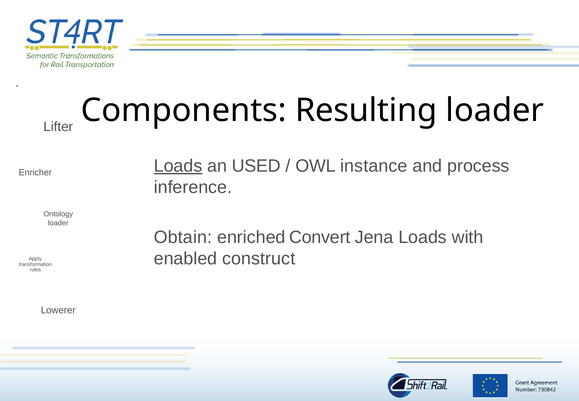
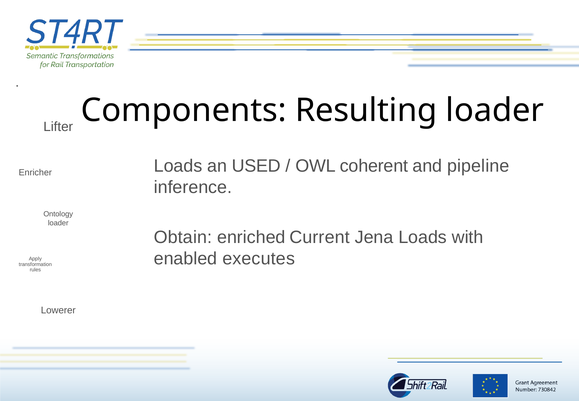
Loads at (178, 166) underline: present -> none
instance: instance -> coherent
process: process -> pipeline
Convert: Convert -> Current
construct: construct -> executes
